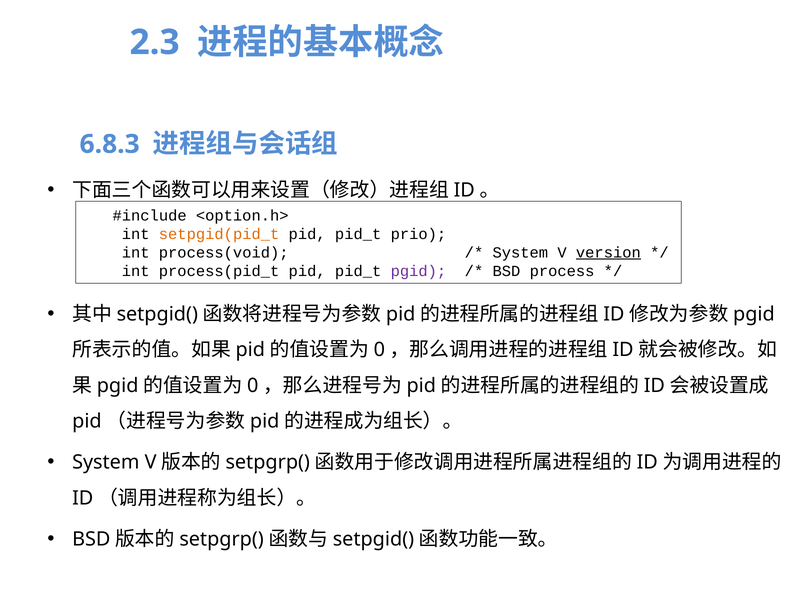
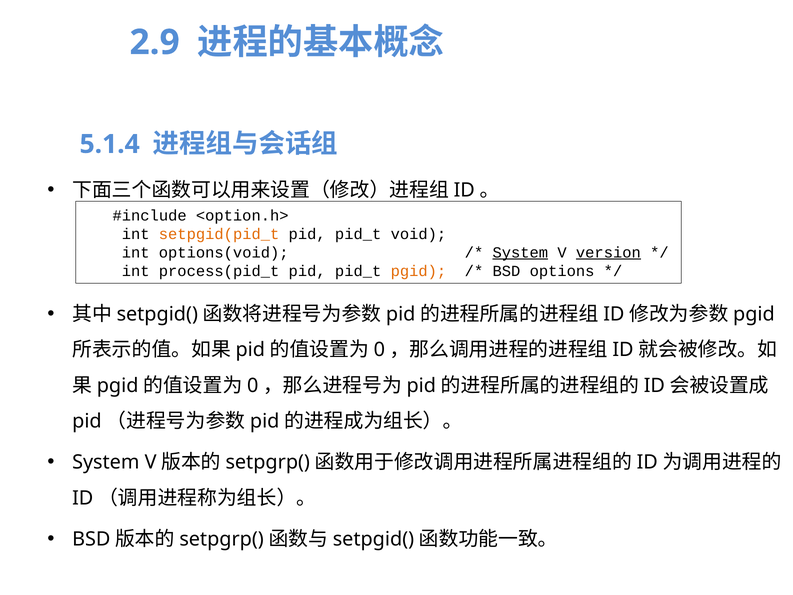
2.3: 2.3 -> 2.9
6.8.3: 6.8.3 -> 5.1.4
prio: prio -> void
process(void: process(void -> options(void
System at (520, 252) underline: none -> present
pgid colour: purple -> orange
process: process -> options
